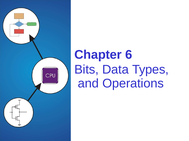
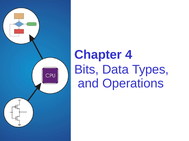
6: 6 -> 4
